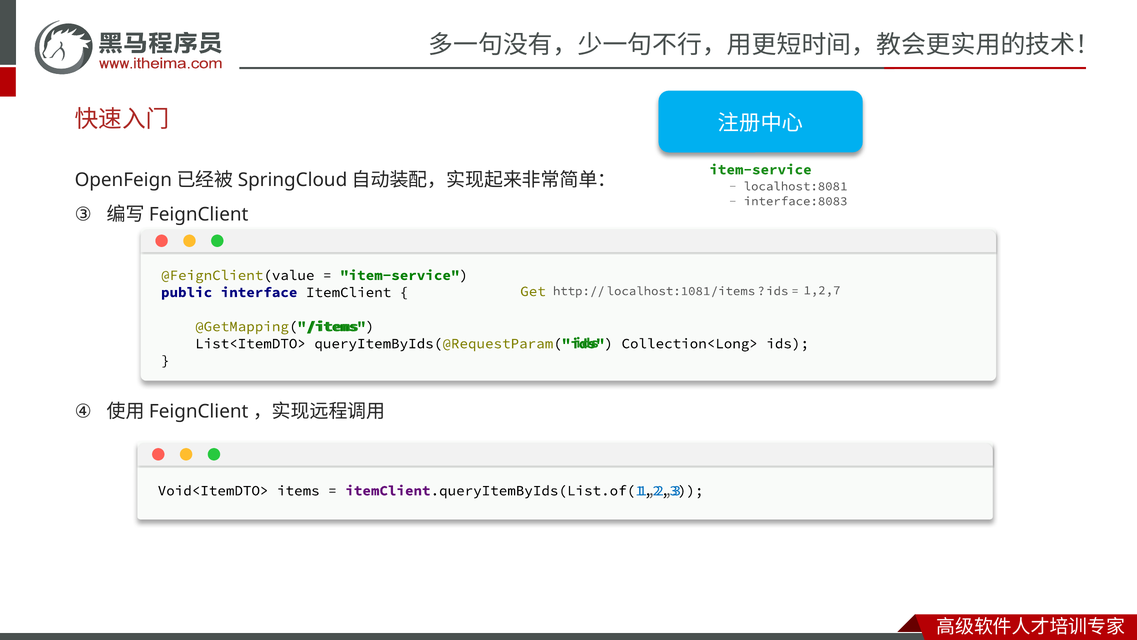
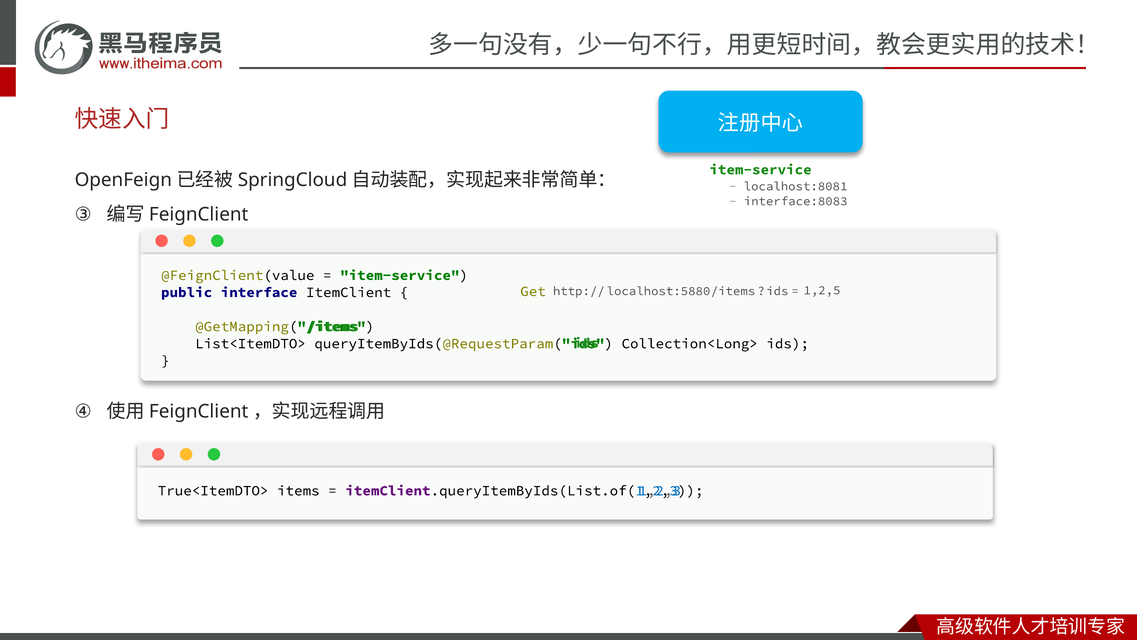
1,2,7: 1,2,7 -> 1,2,5
localhost:1081: localhost:1081 -> localhost:5880
Void<ItemDTO>: Void<ItemDTO> -> True<ItemDTO>
